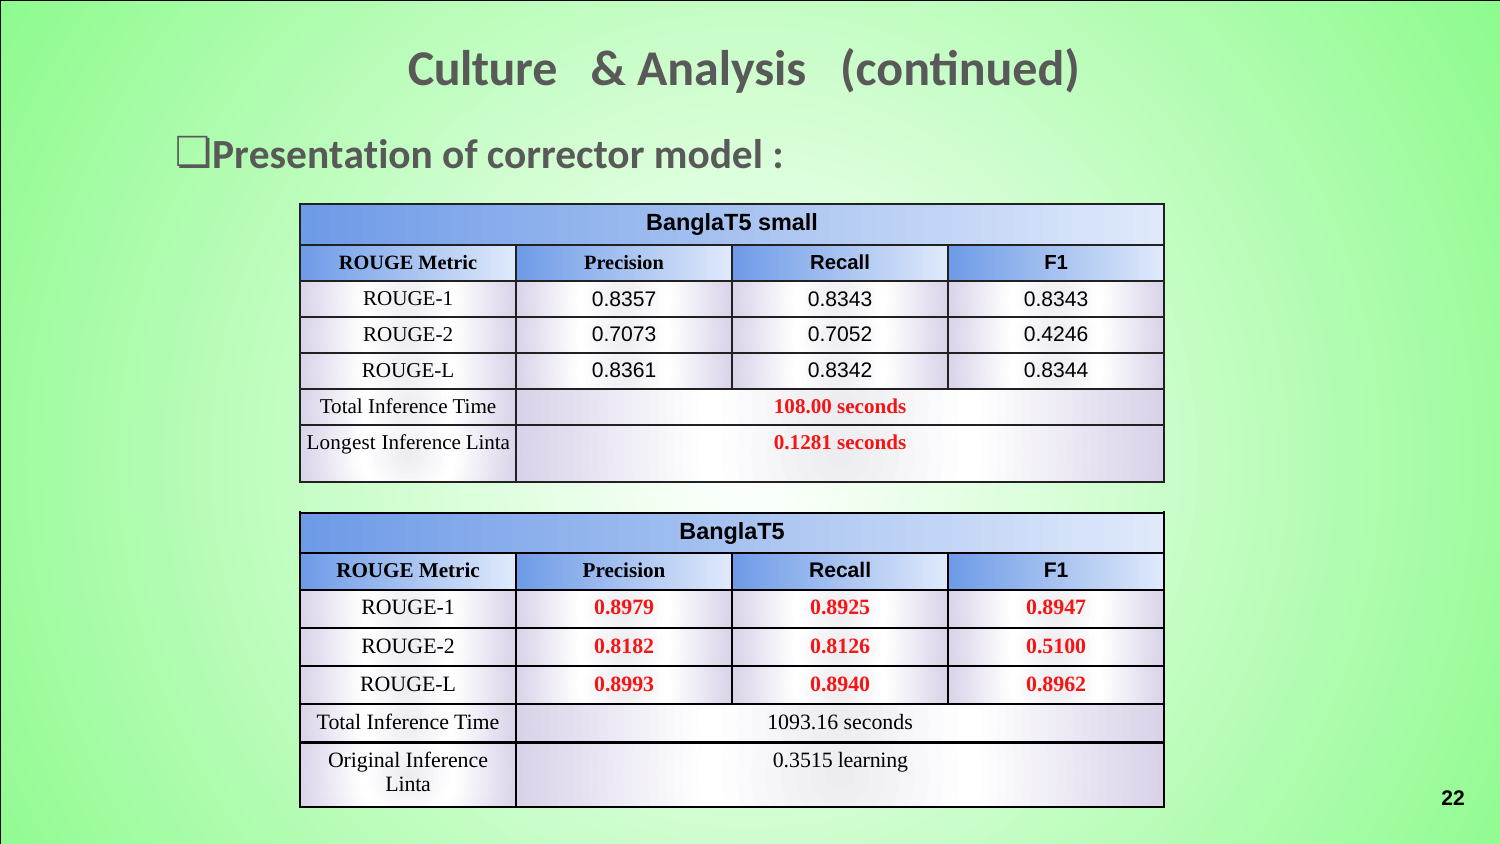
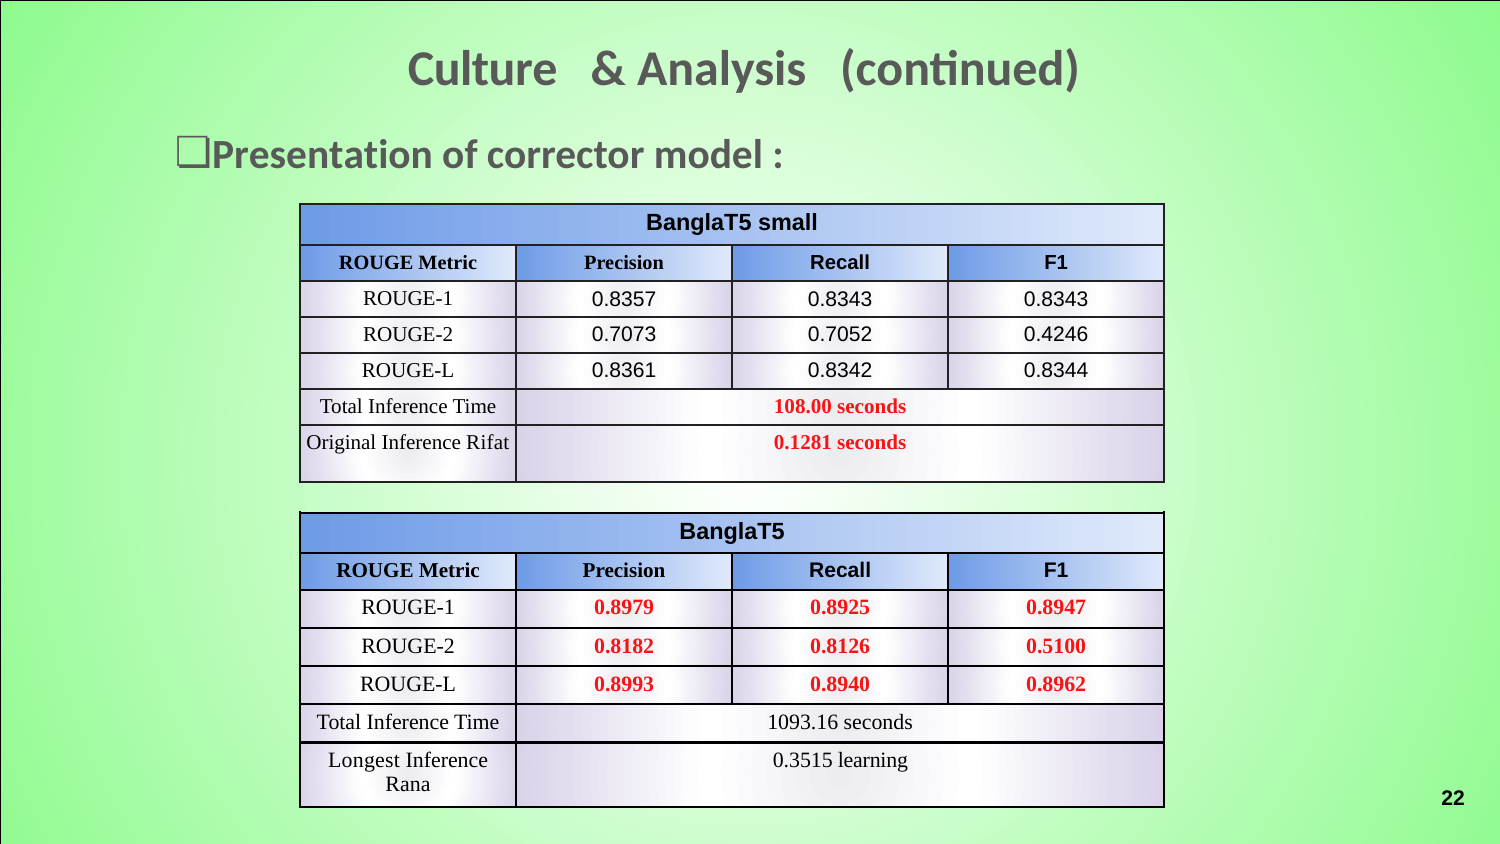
Longest: Longest -> Original
Linta at (488, 442): Linta -> Rifat
Original: Original -> Longest
Linta at (408, 784): Linta -> Rana
